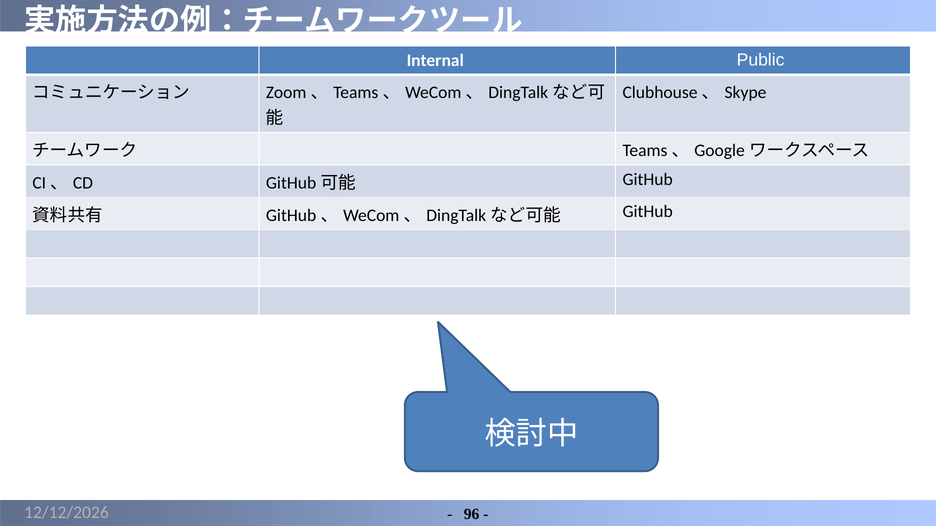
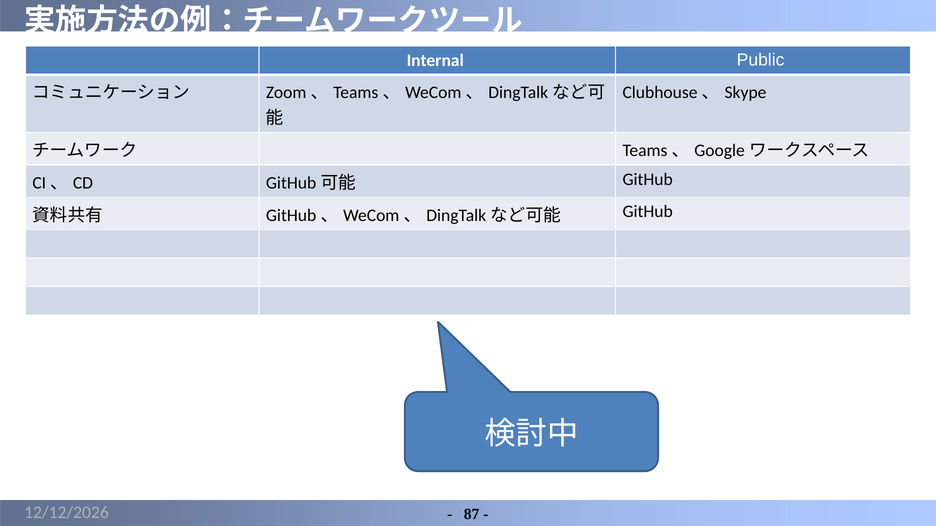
96: 96 -> 87
